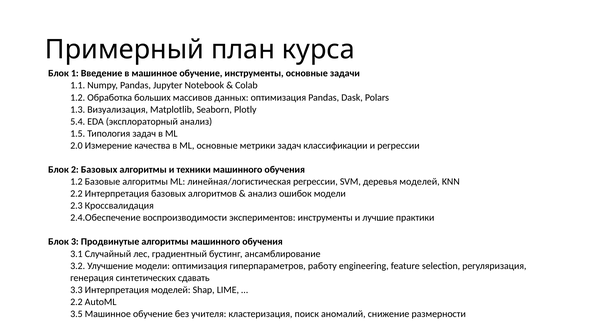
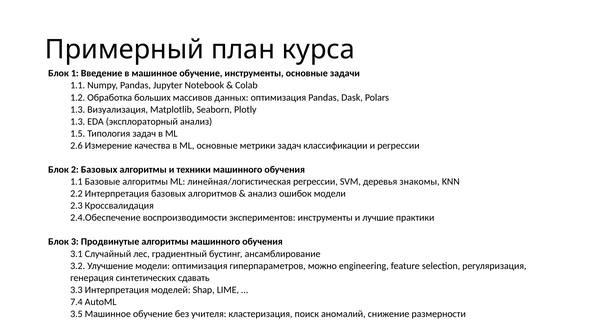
5.4 at (78, 121): 5.4 -> 1.3
2.0: 2.0 -> 2.6
1.2 at (76, 182): 1.2 -> 1.1
деревья моделей: моделей -> знакомы
работу: работу -> можно
2.2 at (76, 302): 2.2 -> 7.4
